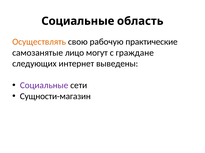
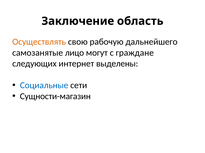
Социальные at (78, 21): Социальные -> Заключение
практические: практические -> дальнейшего
выведены: выведены -> выделены
Социальные at (44, 86) colour: purple -> blue
